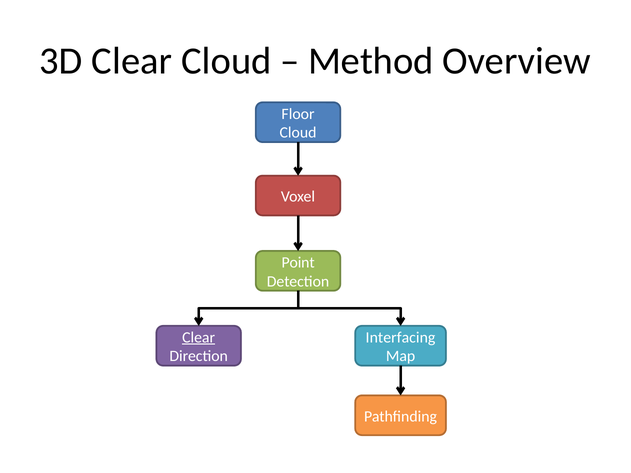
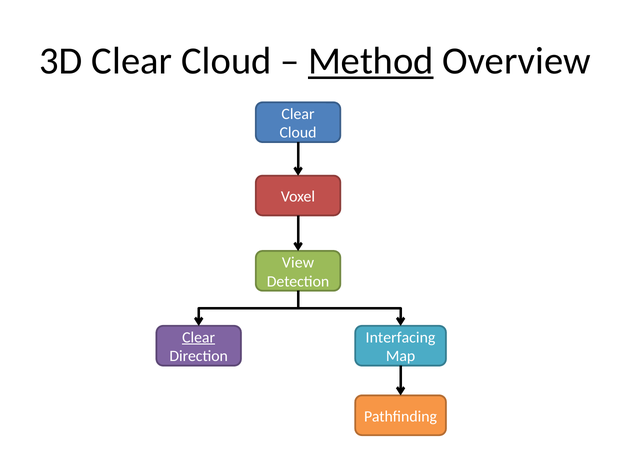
Method underline: none -> present
Floor at (298, 114): Floor -> Clear
Point: Point -> View
